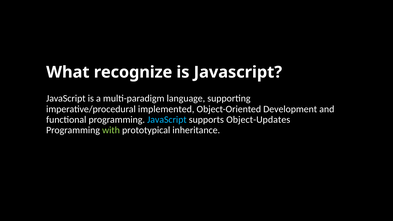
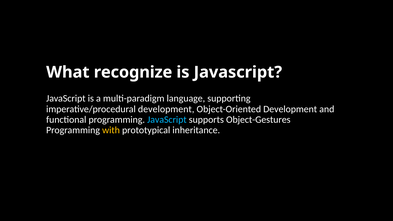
imperative/procedural implemented: implemented -> development
Object-Updates: Object-Updates -> Object-Gestures
with colour: light green -> yellow
